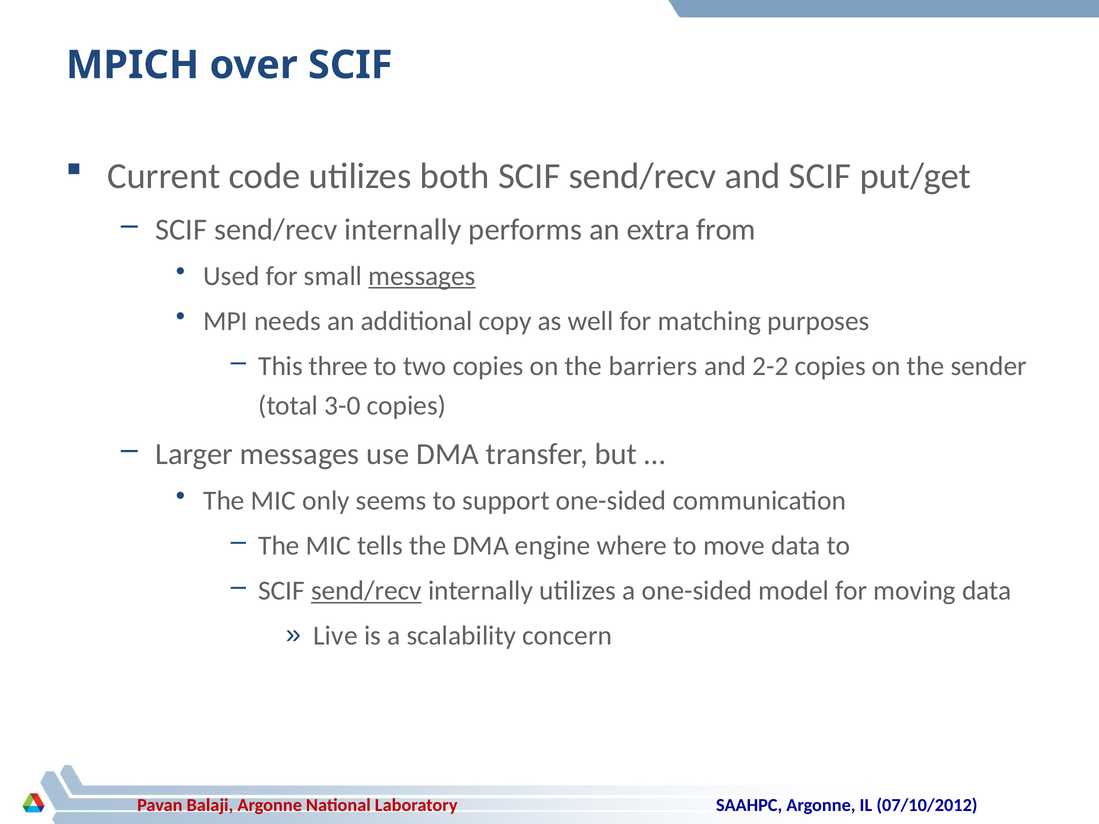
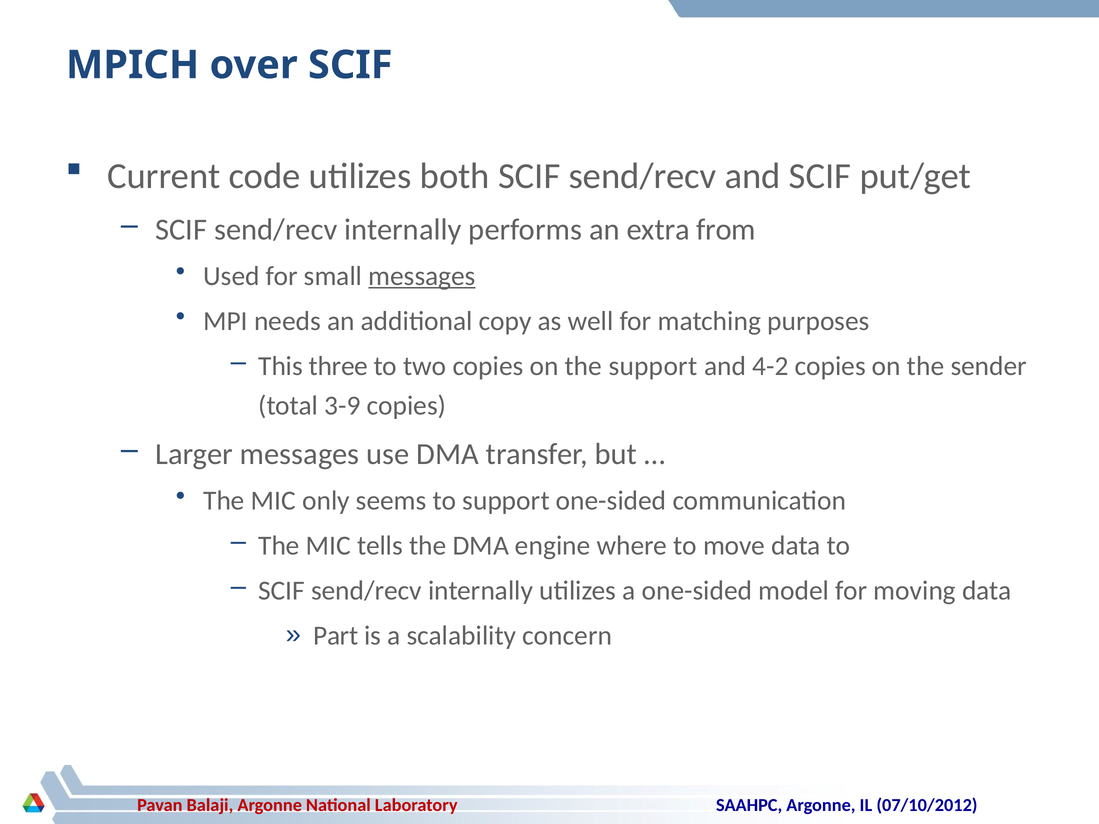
the barriers: barriers -> support
2-2: 2-2 -> 4-2
3-0: 3-0 -> 3-9
send/recv at (366, 591) underline: present -> none
Live: Live -> Part
